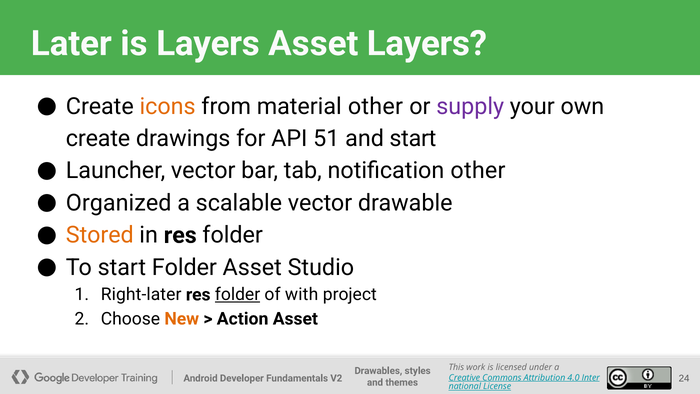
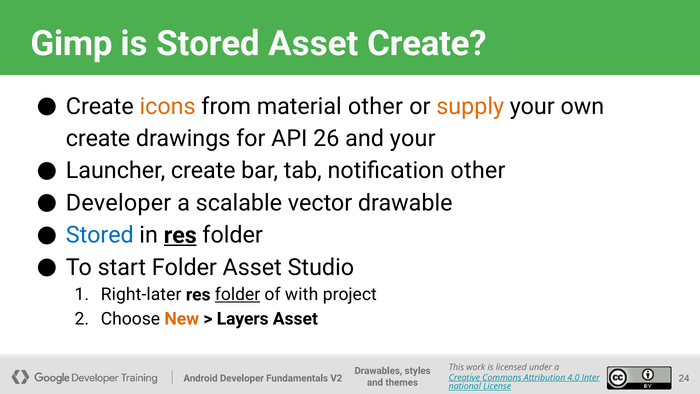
Later: Later -> Gimp
is Layers: Layers -> Stored
Asset Layers: Layers -> Create
supply colour: purple -> orange
51: 51 -> 26
and start: start -> your
Launcher vector: vector -> create
Organized at (119, 203): Organized -> Developer
Stored at (100, 235) colour: orange -> blue
res at (180, 235) underline: none -> present
Action: Action -> Layers
